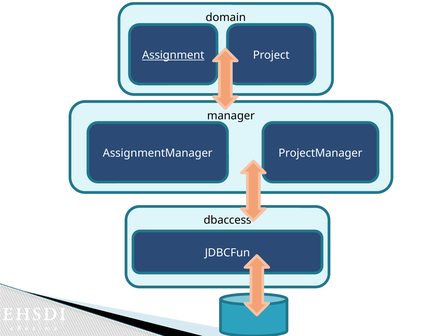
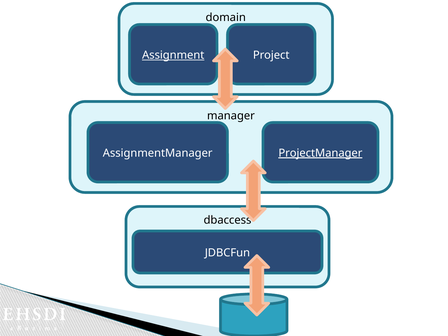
ProjectManager underline: none -> present
